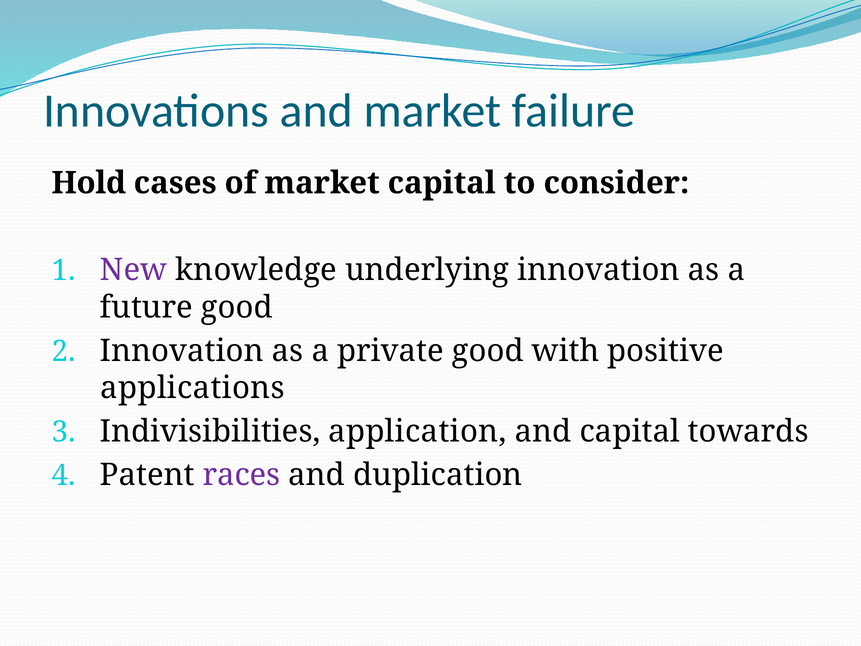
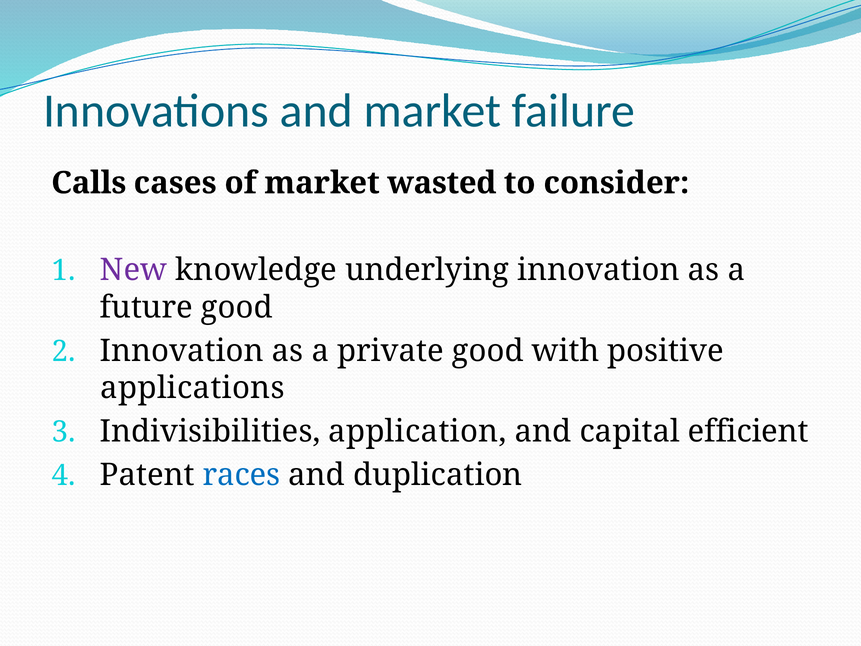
Hold: Hold -> Calls
market capital: capital -> wasted
towards: towards -> efficient
races colour: purple -> blue
